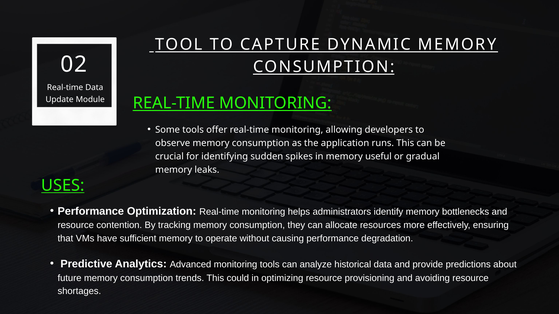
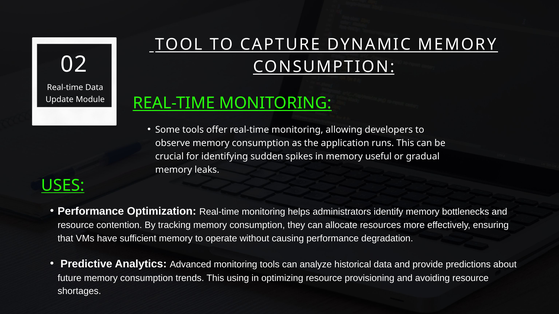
could: could -> using
